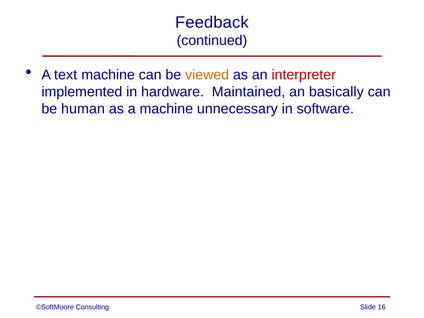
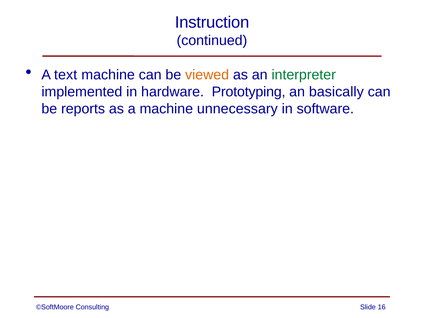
Feedback: Feedback -> Instruction
interpreter colour: red -> green
Maintained: Maintained -> Prototyping
human: human -> reports
